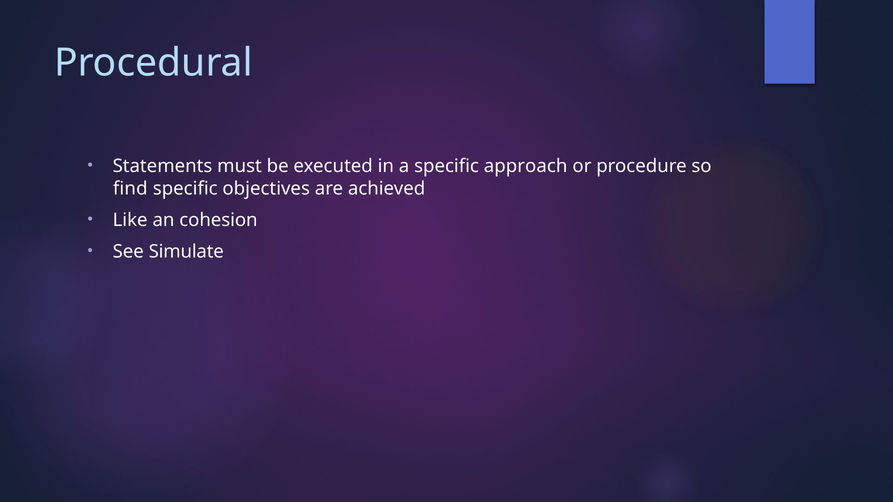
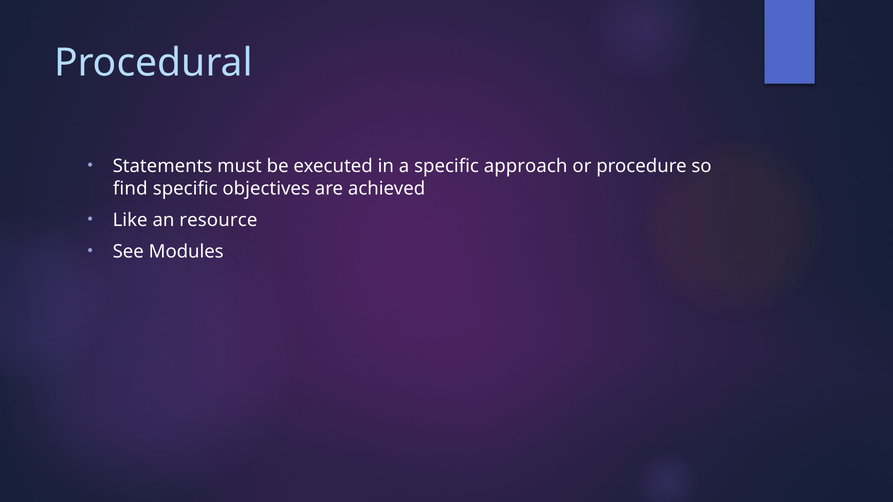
cohesion: cohesion -> resource
Simulate: Simulate -> Modules
